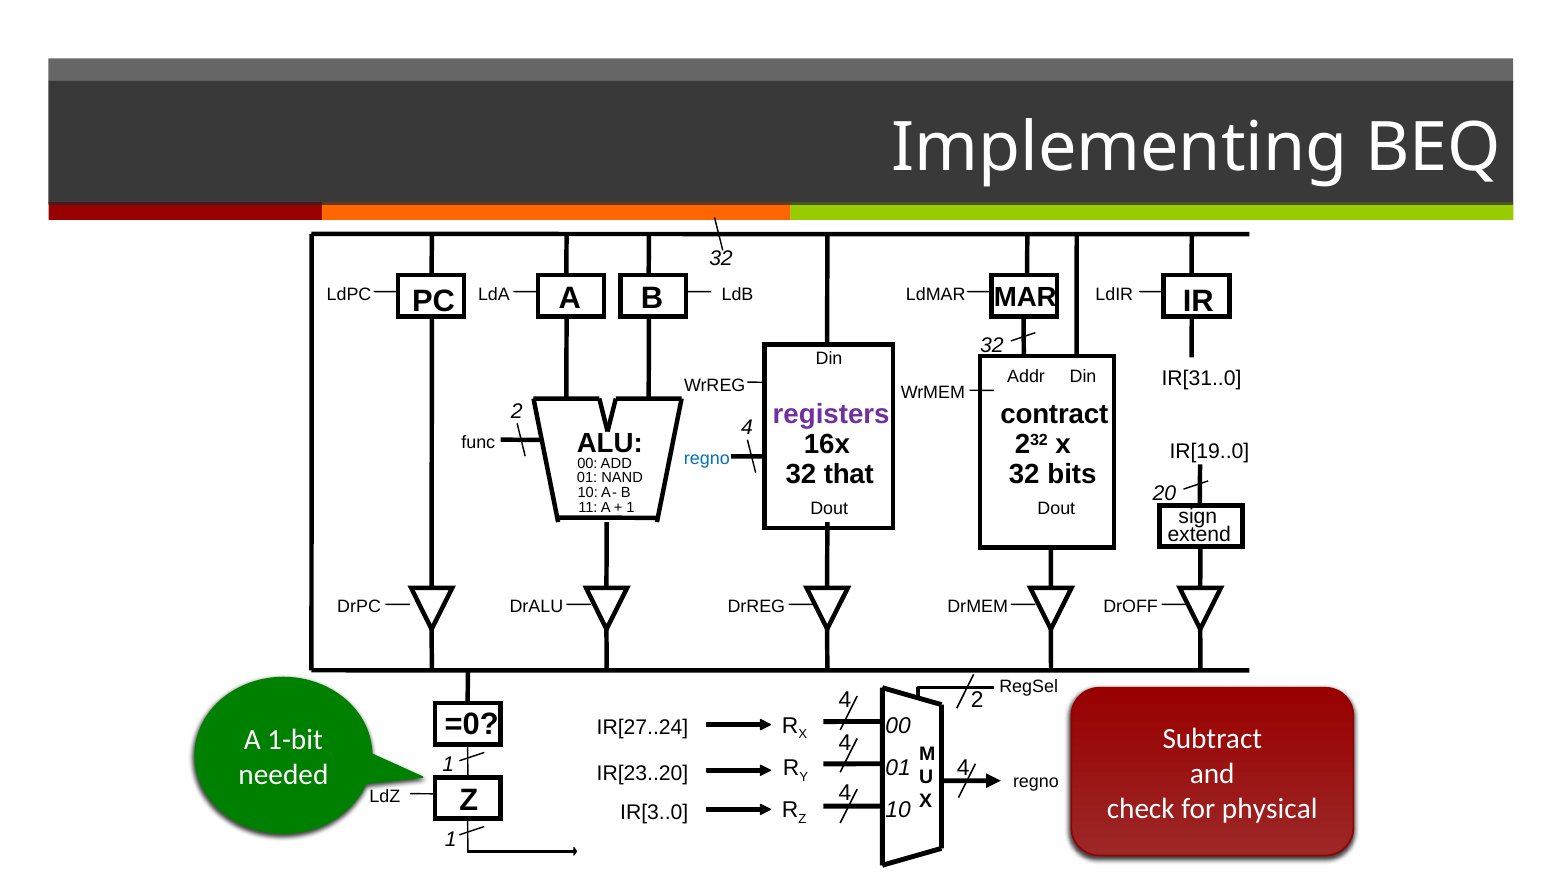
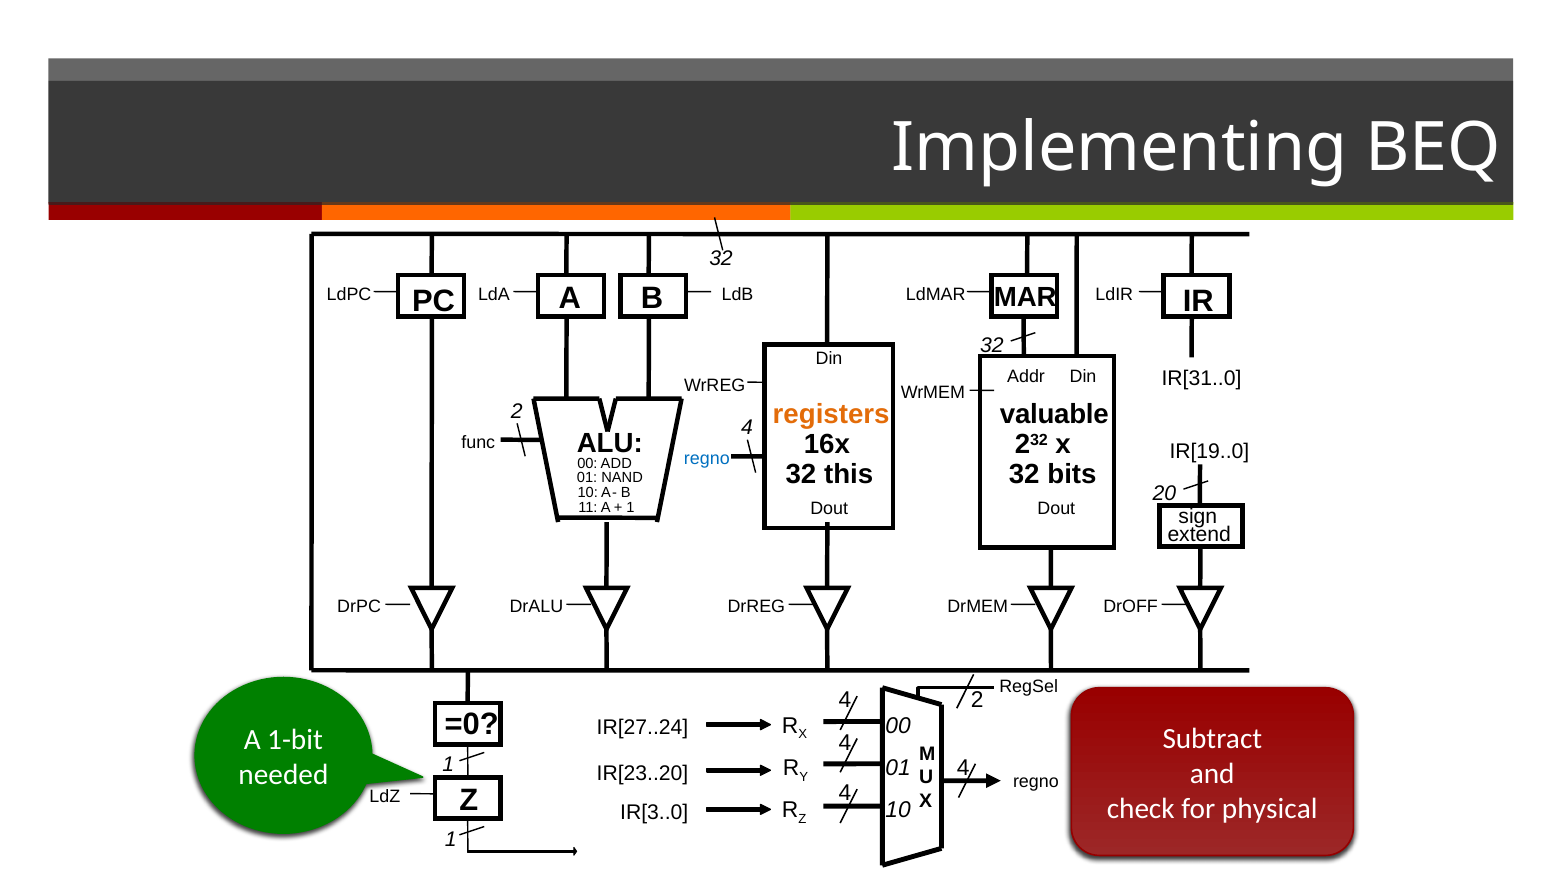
registers colour: purple -> orange
contract: contract -> valuable
that: that -> this
